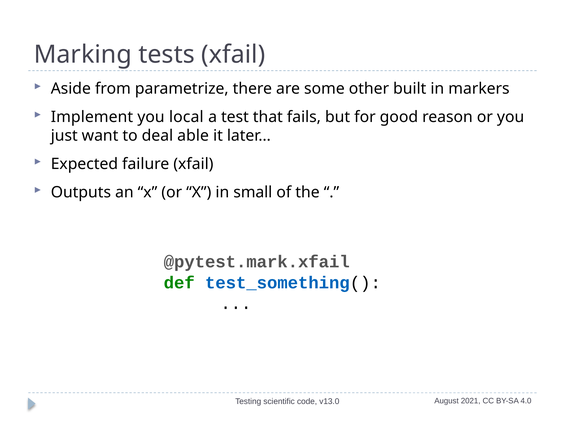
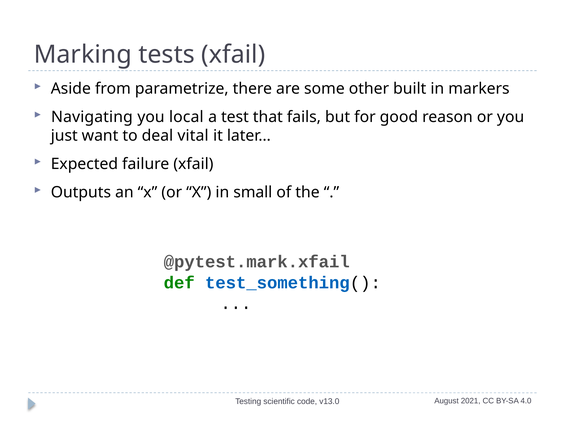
Implement: Implement -> Navigating
able: able -> vital
